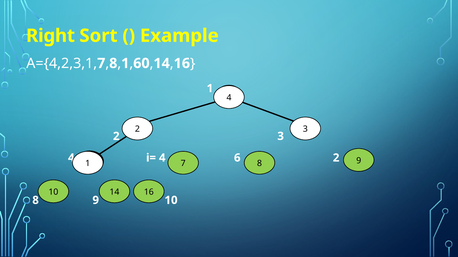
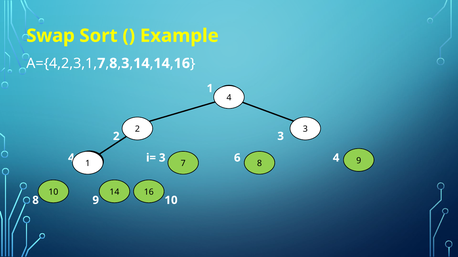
Right: Right -> Swap
1 at (125, 63): 1 -> 3
60 at (141, 63): 60 -> 14
i= 4: 4 -> 3
6 2: 2 -> 4
